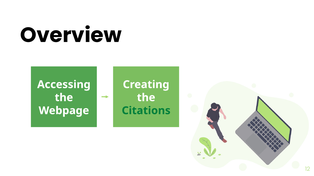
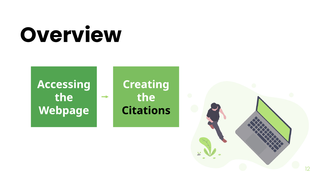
Citations colour: green -> black
